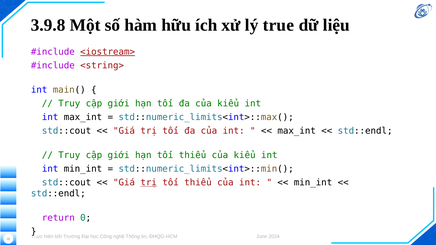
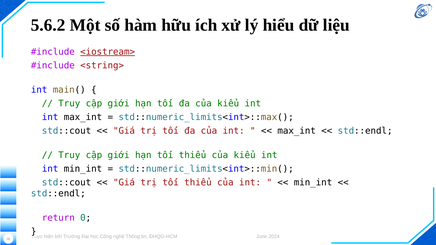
3.9.8: 3.9.8 -> 5.6.2
true: true -> hiểu
trị at (149, 183) underline: present -> none
